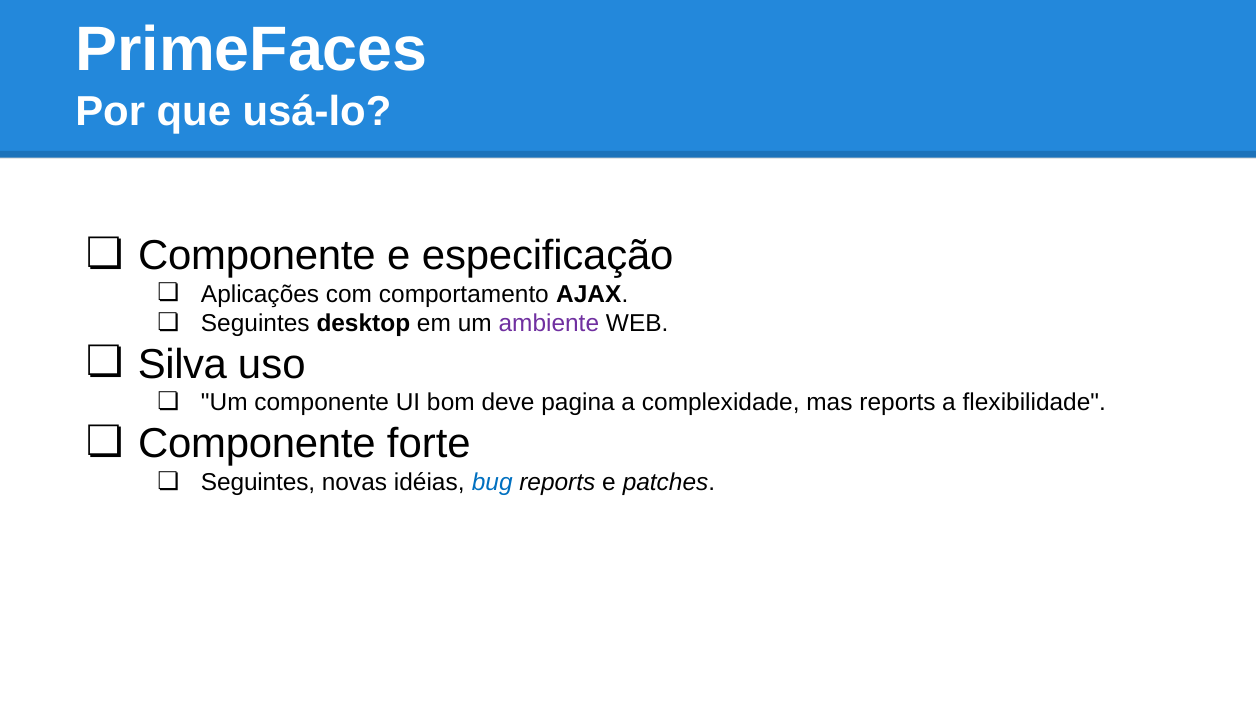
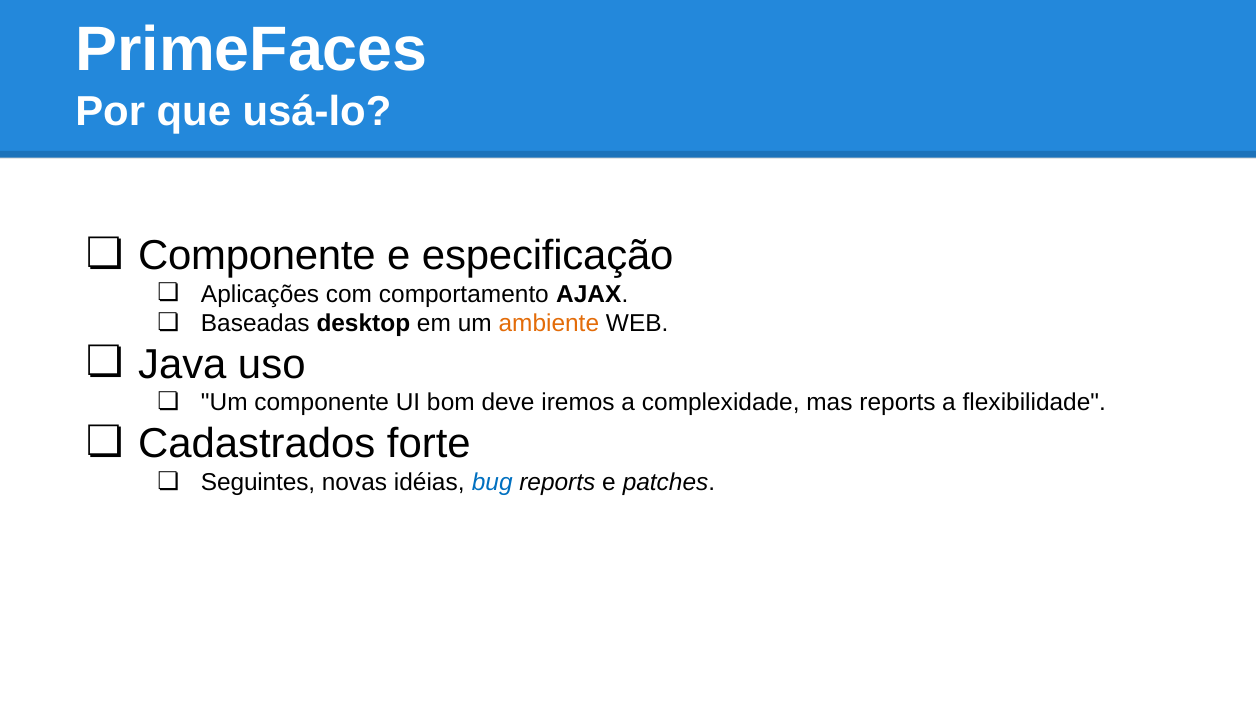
Seguintes at (255, 324): Seguintes -> Baseadas
ambiente colour: purple -> orange
Silva: Silva -> Java
pagina: pagina -> iremos
Componente at (257, 444): Componente -> Cadastrados
